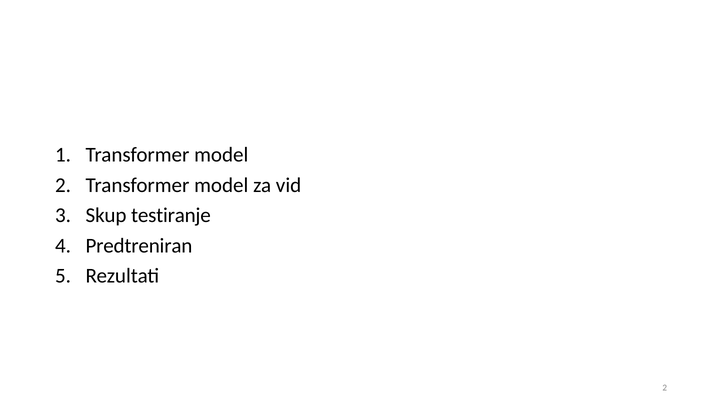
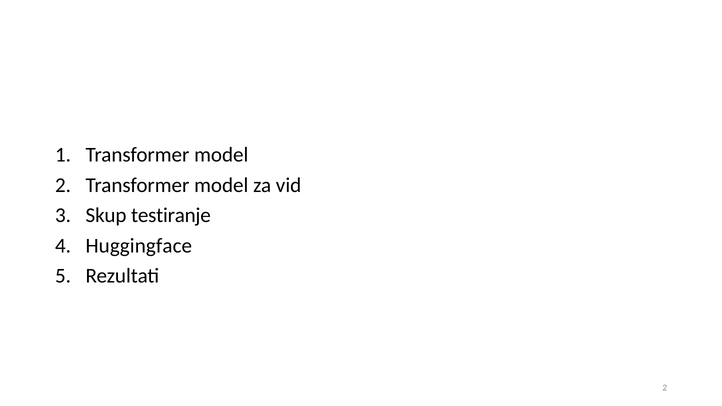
Predtreniran: Predtreniran -> Huggingface
